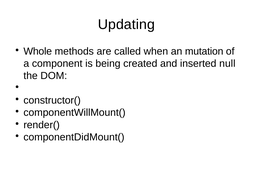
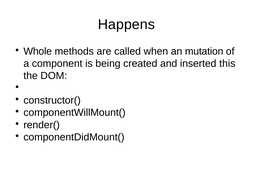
Updating: Updating -> Happens
null: null -> this
